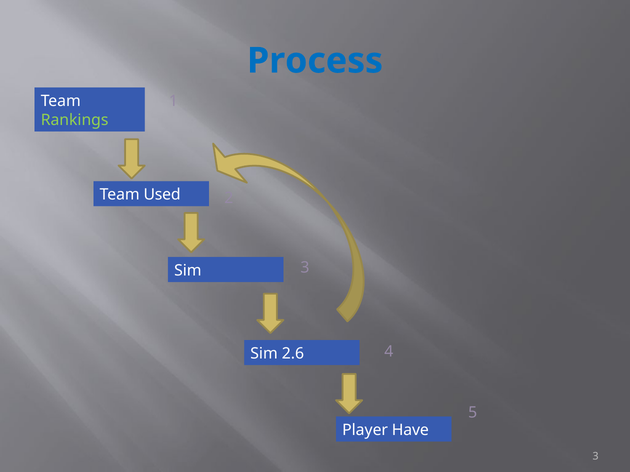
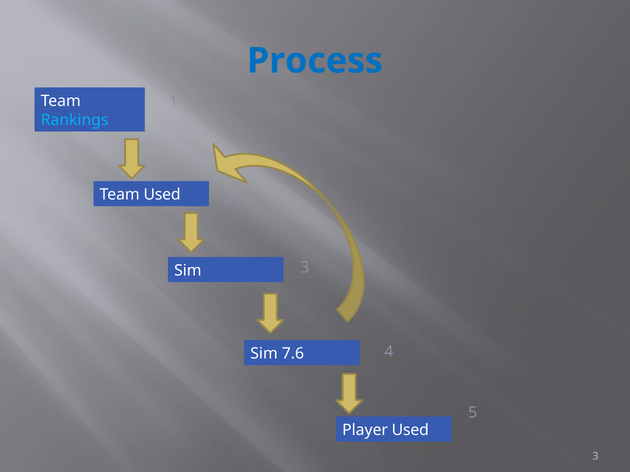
Rankings colour: light green -> light blue
2.6: 2.6 -> 7.6
Player Have: Have -> Used
